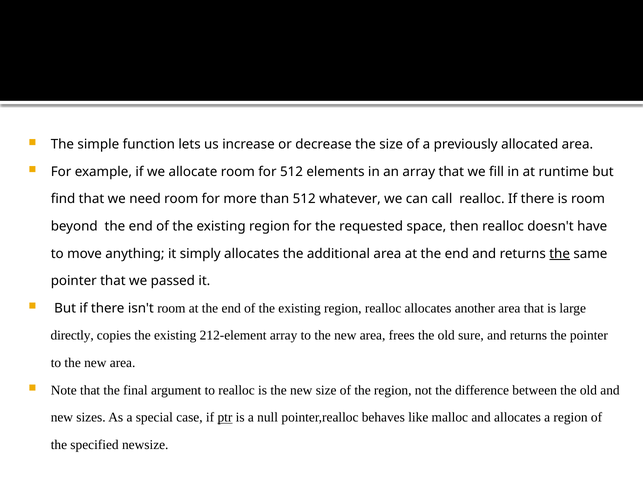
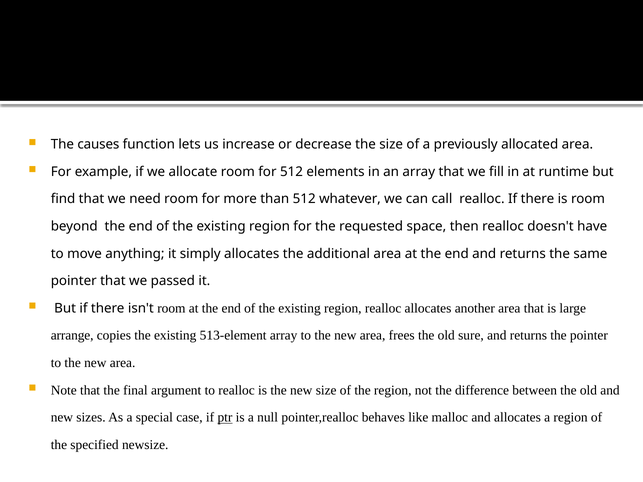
simple: simple -> causes
the at (560, 254) underline: present -> none
directly: directly -> arrange
212-element: 212-element -> 513-element
